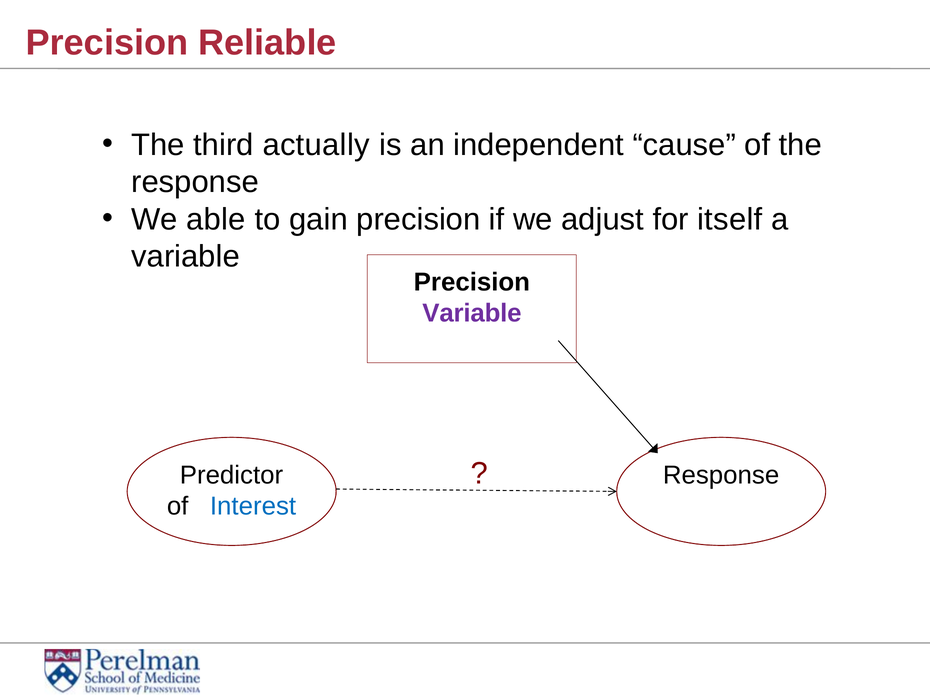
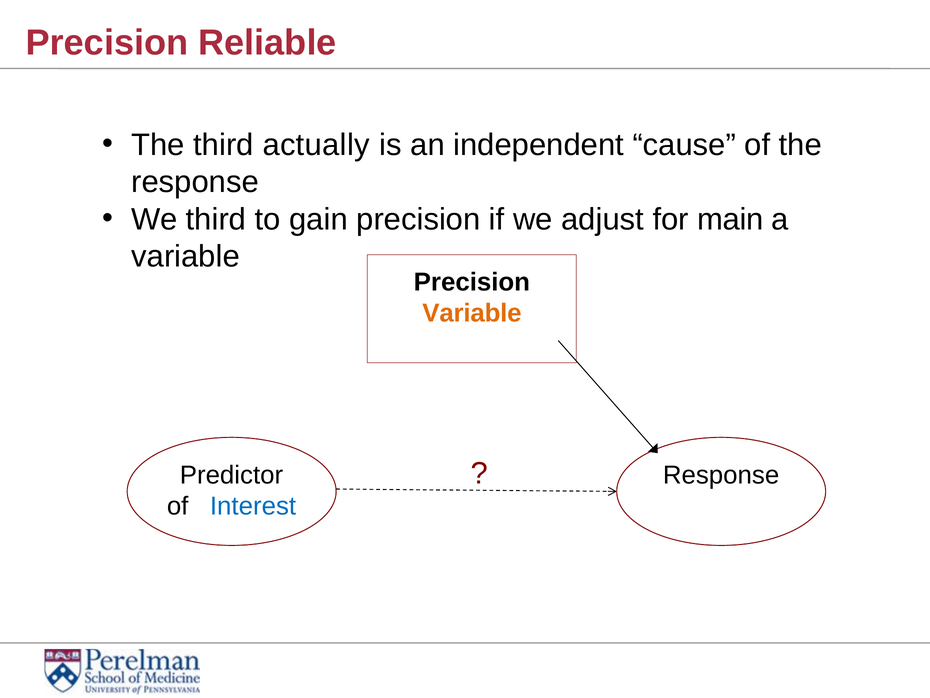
We able: able -> third
itself: itself -> main
Variable at (472, 313) colour: purple -> orange
